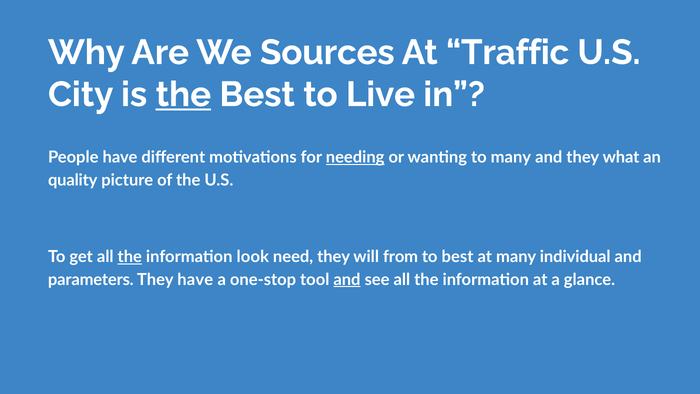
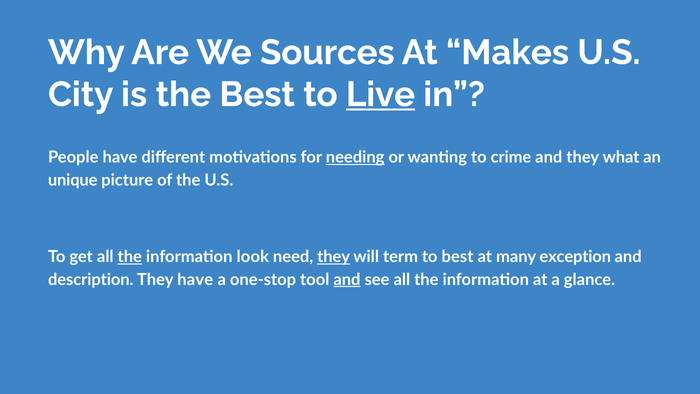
Traffic: Traffic -> Makes
the at (183, 94) underline: present -> none
Live underline: none -> present
to many: many -> crime
quality: quality -> unique
they at (334, 257) underline: none -> present
from: from -> term
individual: individual -> exception
parameters: parameters -> description
